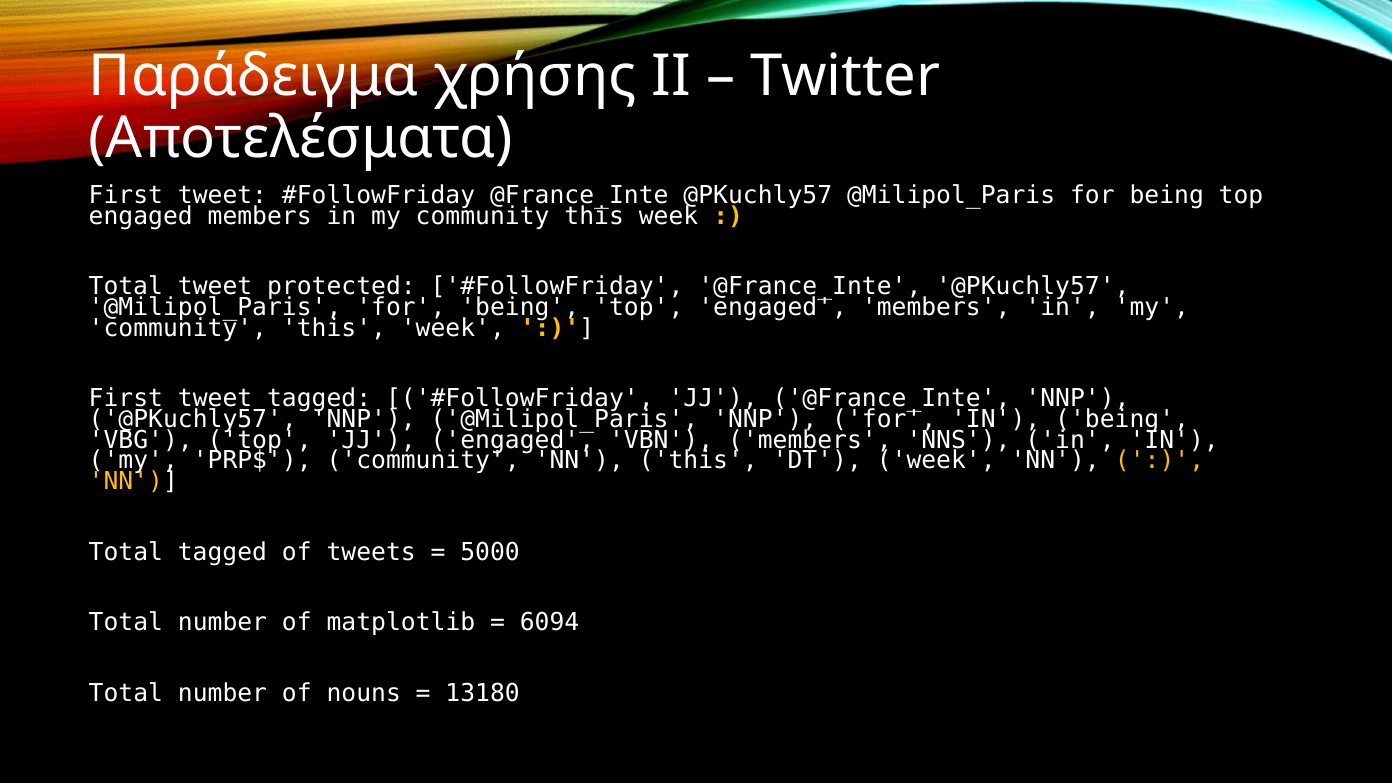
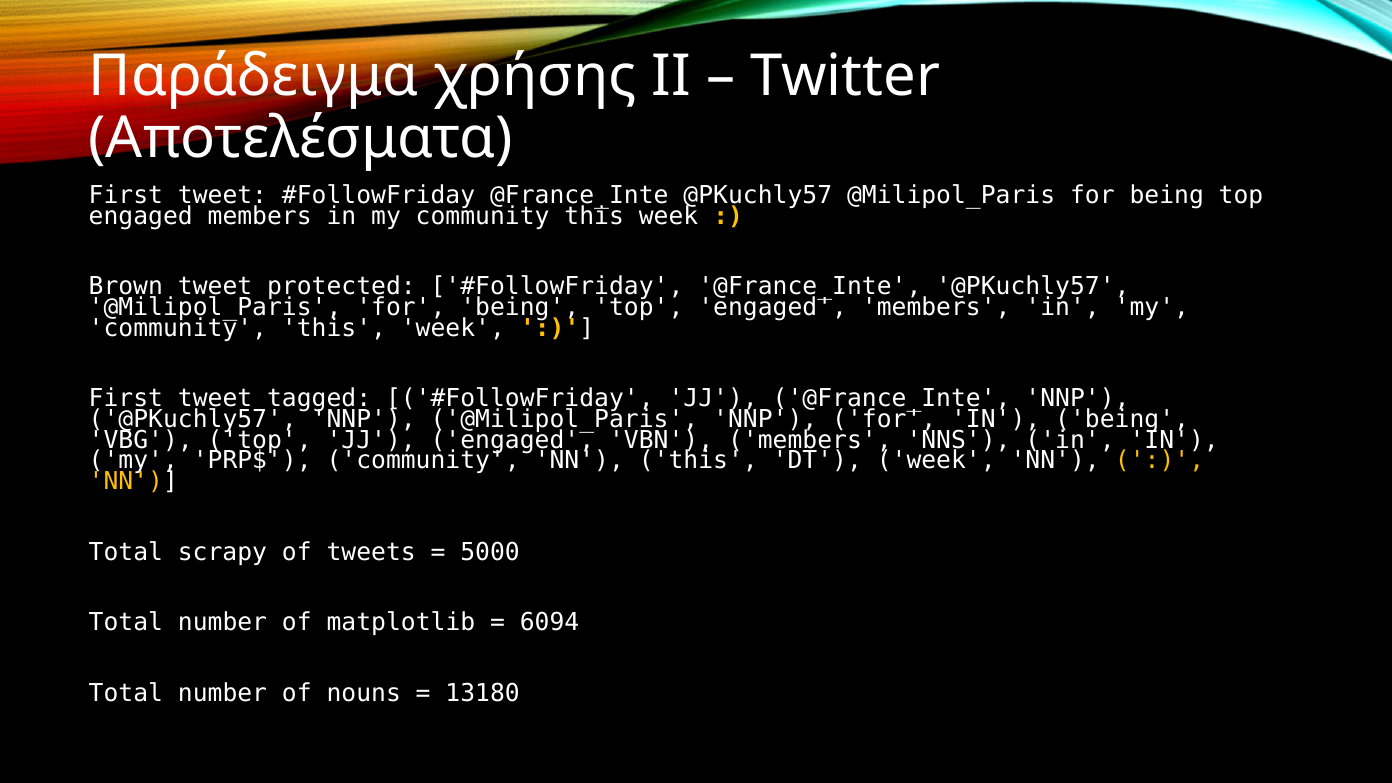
Total at (126, 287): Total -> Brown
Total tagged: tagged -> scrapy
